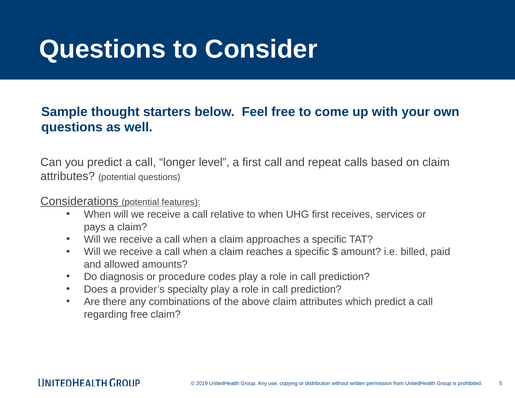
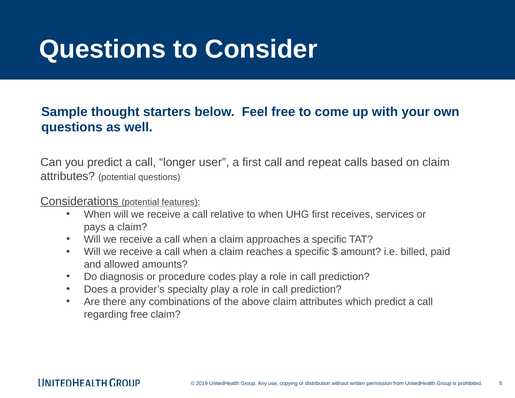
level: level -> user
